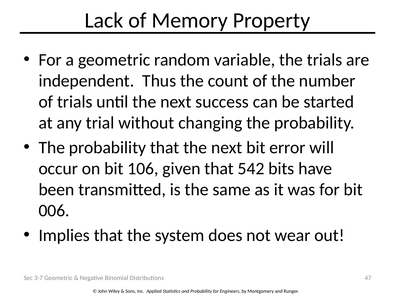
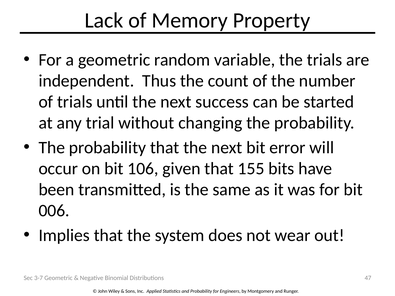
542: 542 -> 155
